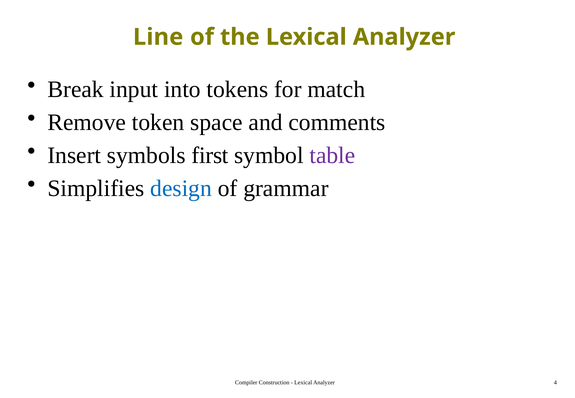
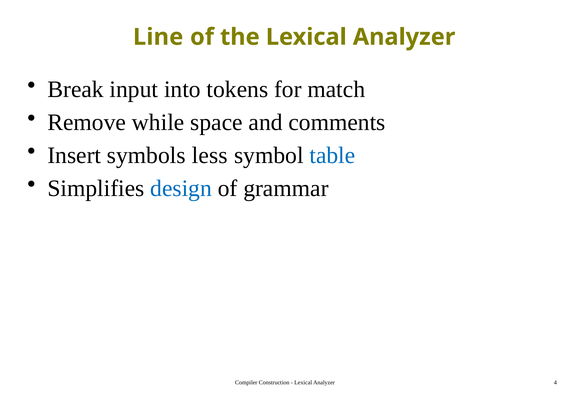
token: token -> while
first: first -> less
table colour: purple -> blue
